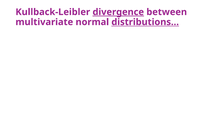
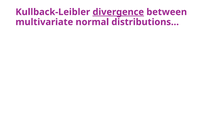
distributions… underline: present -> none
